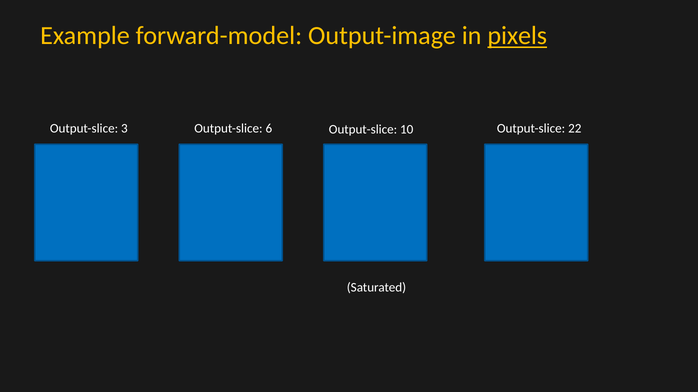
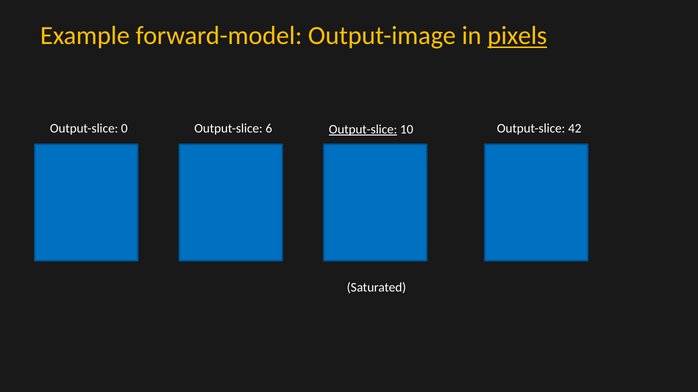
3: 3 -> 0
Output-slice at (363, 130) underline: none -> present
22: 22 -> 42
